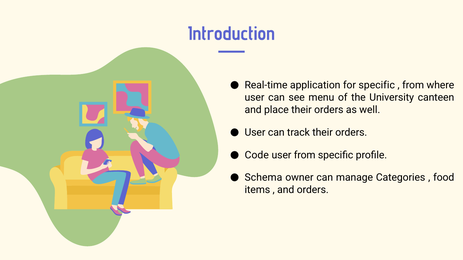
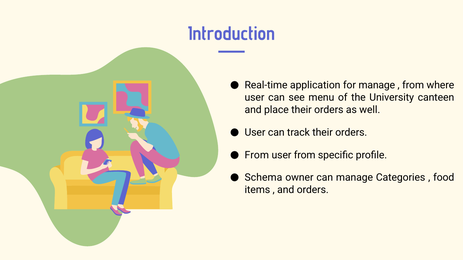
for specific: specific -> manage
Code at (257, 155): Code -> From
